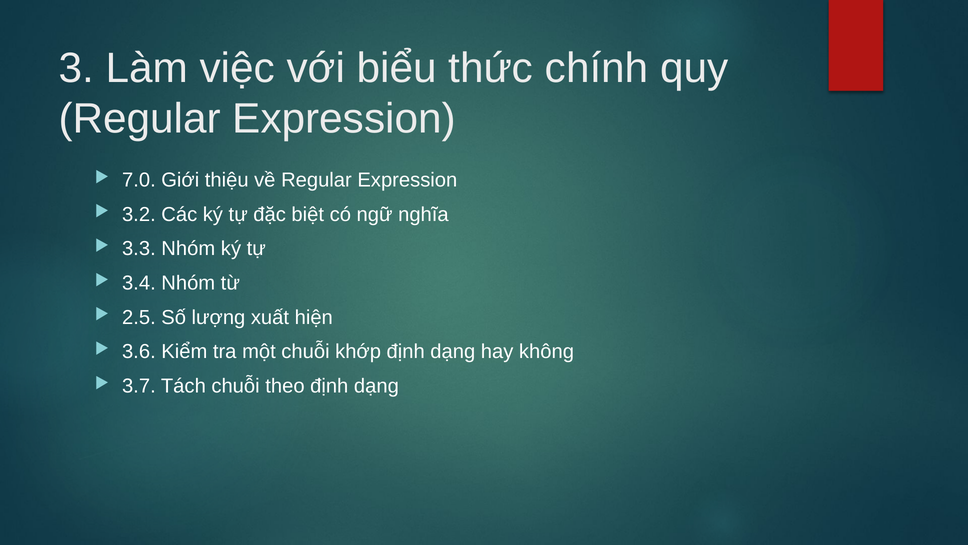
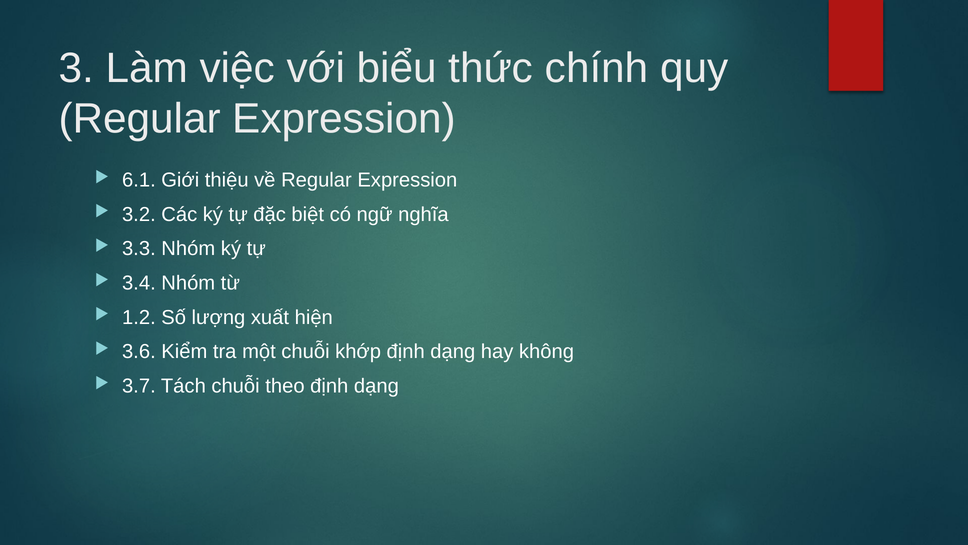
7.0: 7.0 -> 6.1
2.5: 2.5 -> 1.2
